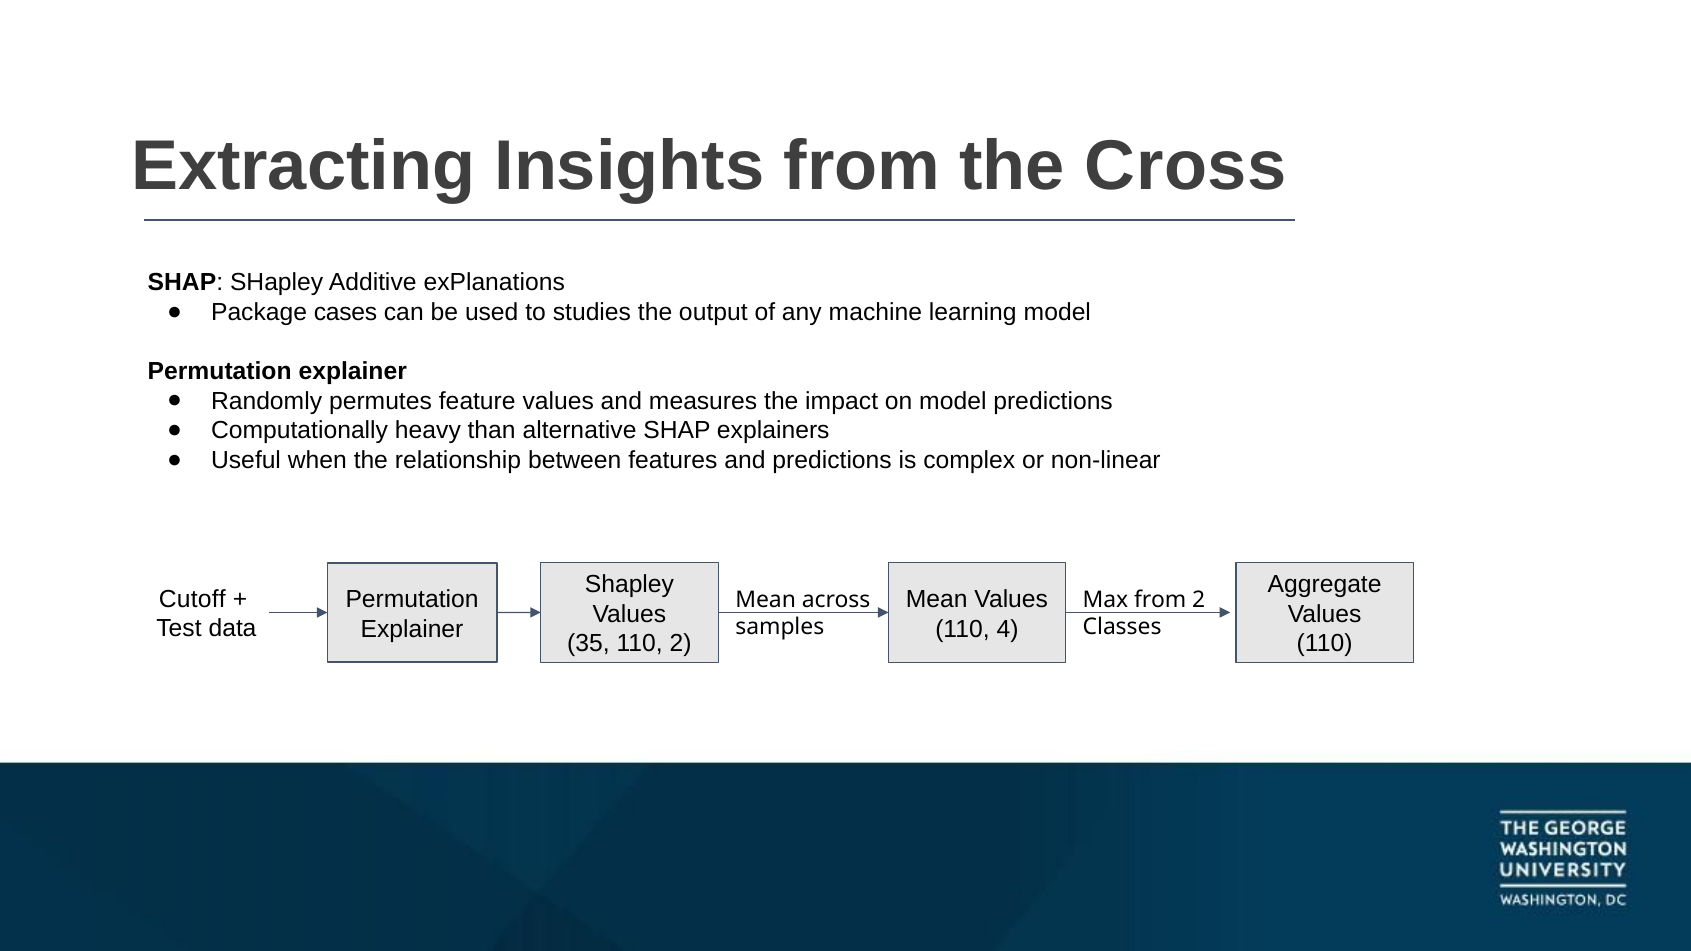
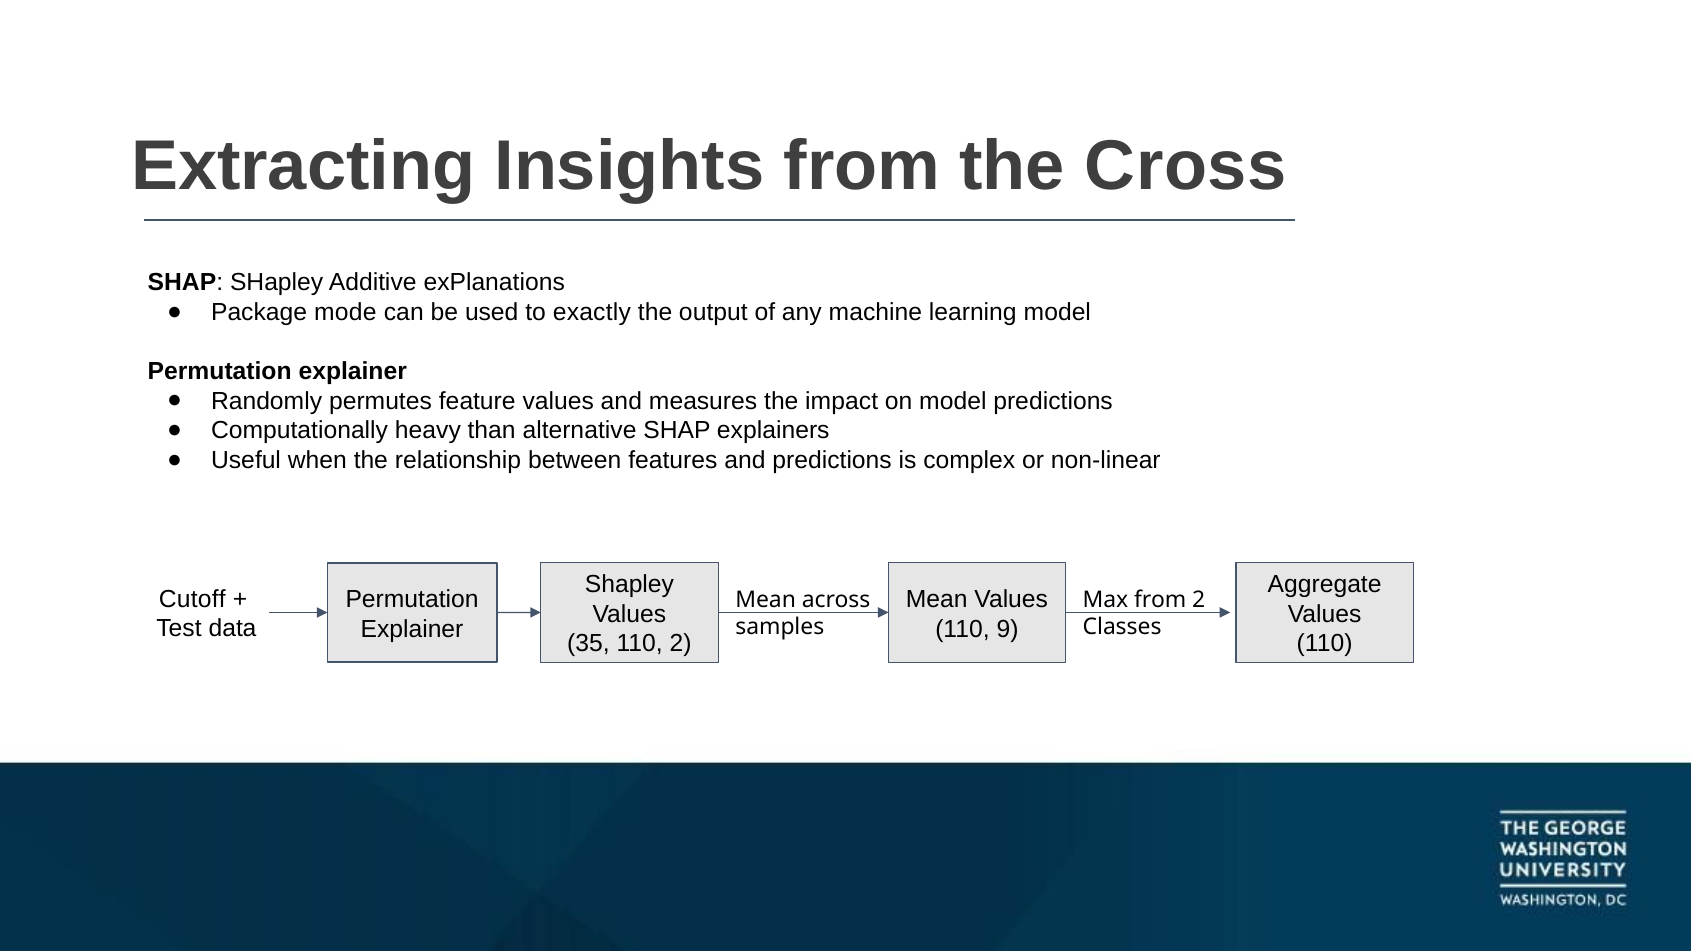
cases: cases -> mode
studies: studies -> exactly
4: 4 -> 9
